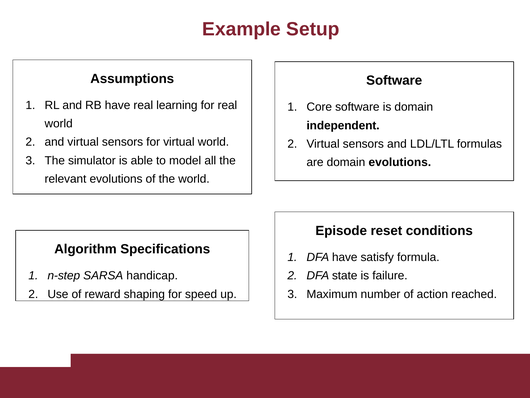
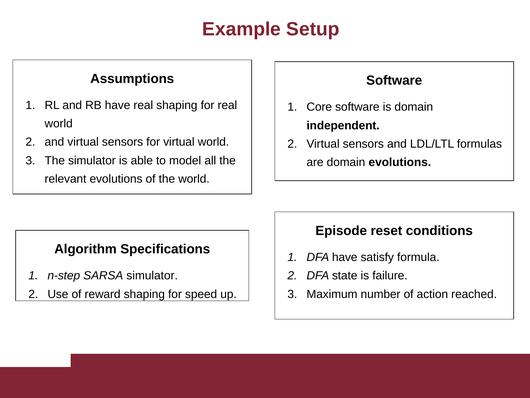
real learning: learning -> shaping
SARSA handicap: handicap -> simulator
